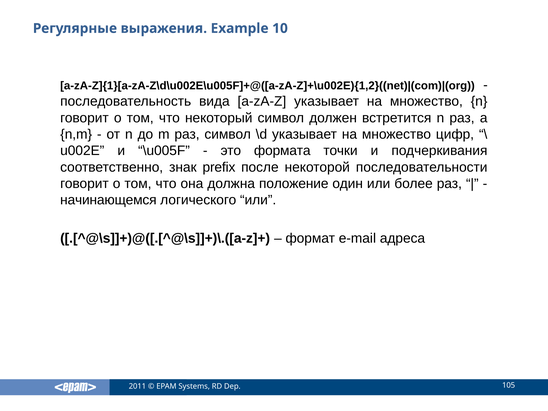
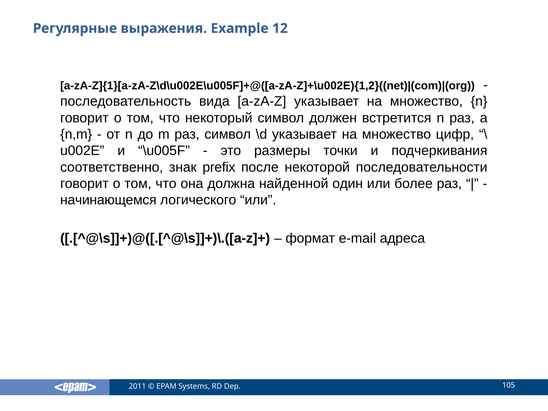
10: 10 -> 12
формата: формата -> размеры
положение: положение -> найденной
